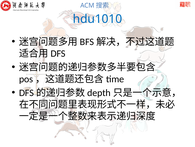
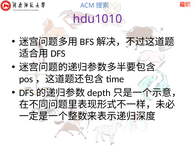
hdu1010 colour: blue -> purple
